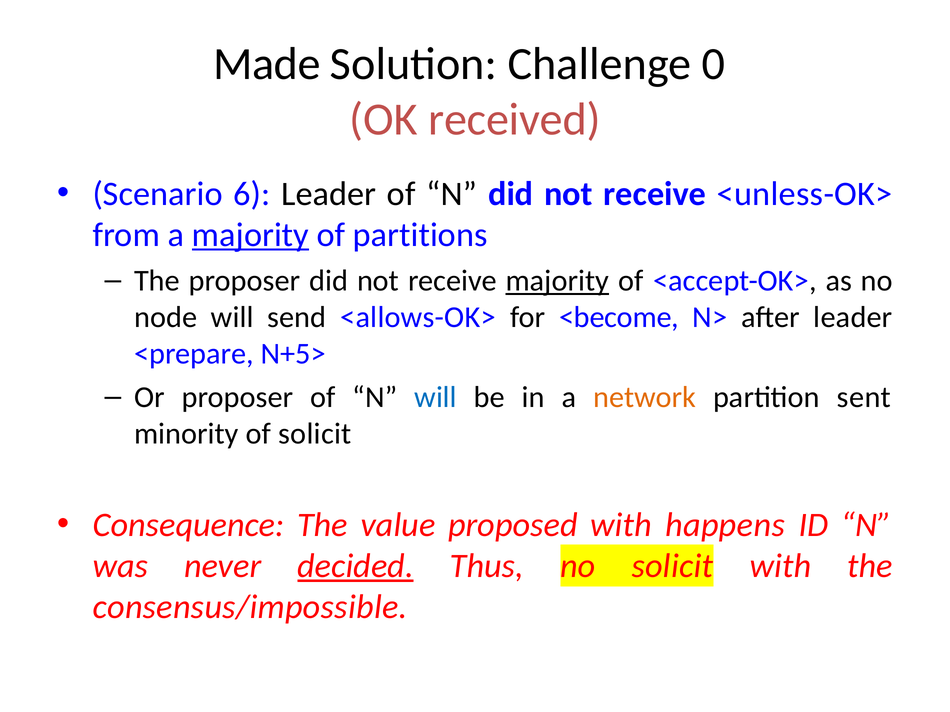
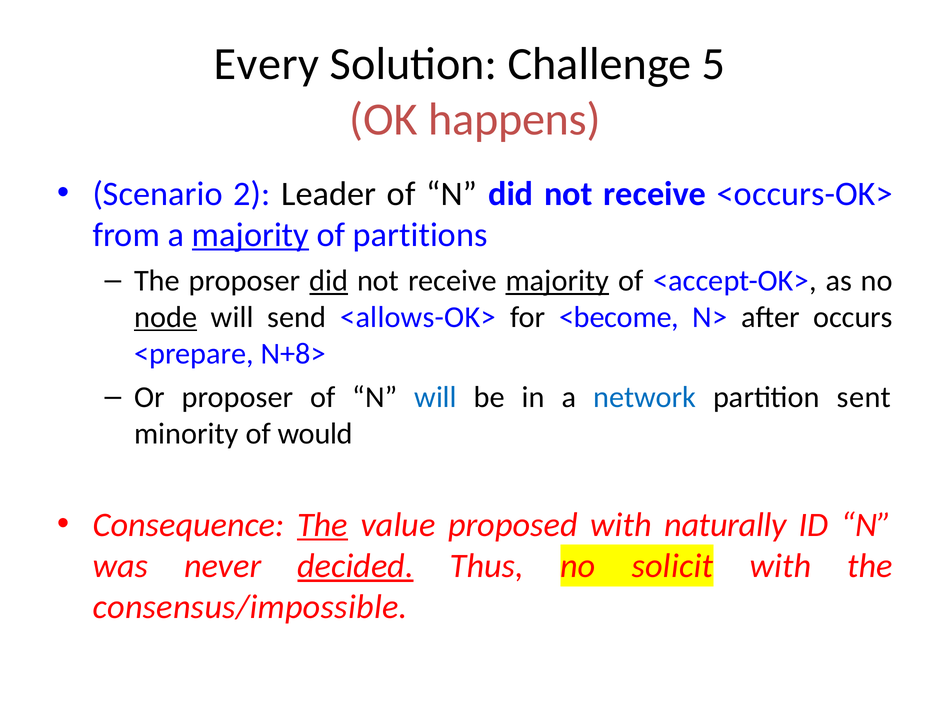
Made: Made -> Every
0: 0 -> 5
received: received -> happens
6: 6 -> 2
<unless-OK>: <unless-OK> -> <occurs-OK>
did at (329, 281) underline: none -> present
node underline: none -> present
after leader: leader -> occurs
N+5>: N+5> -> N+8>
network colour: orange -> blue
of solicit: solicit -> would
The at (323, 525) underline: none -> present
happens: happens -> naturally
